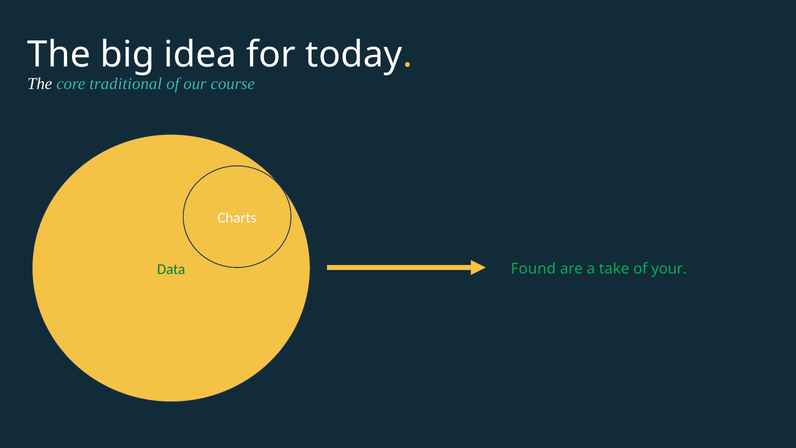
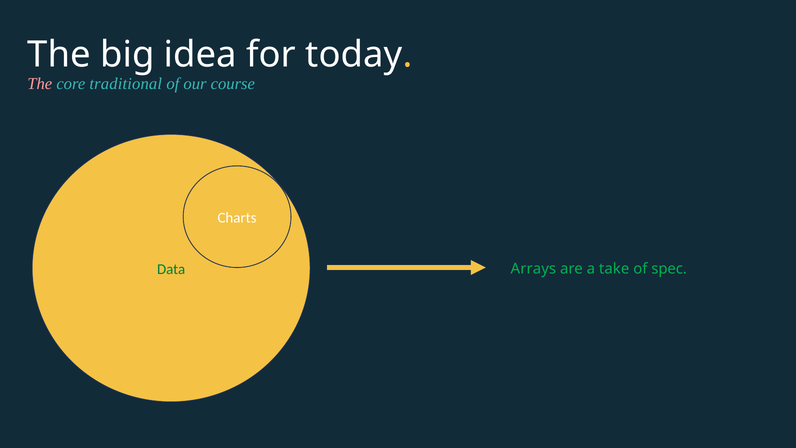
The at (40, 84) colour: white -> pink
Found: Found -> Arrays
your: your -> spec
